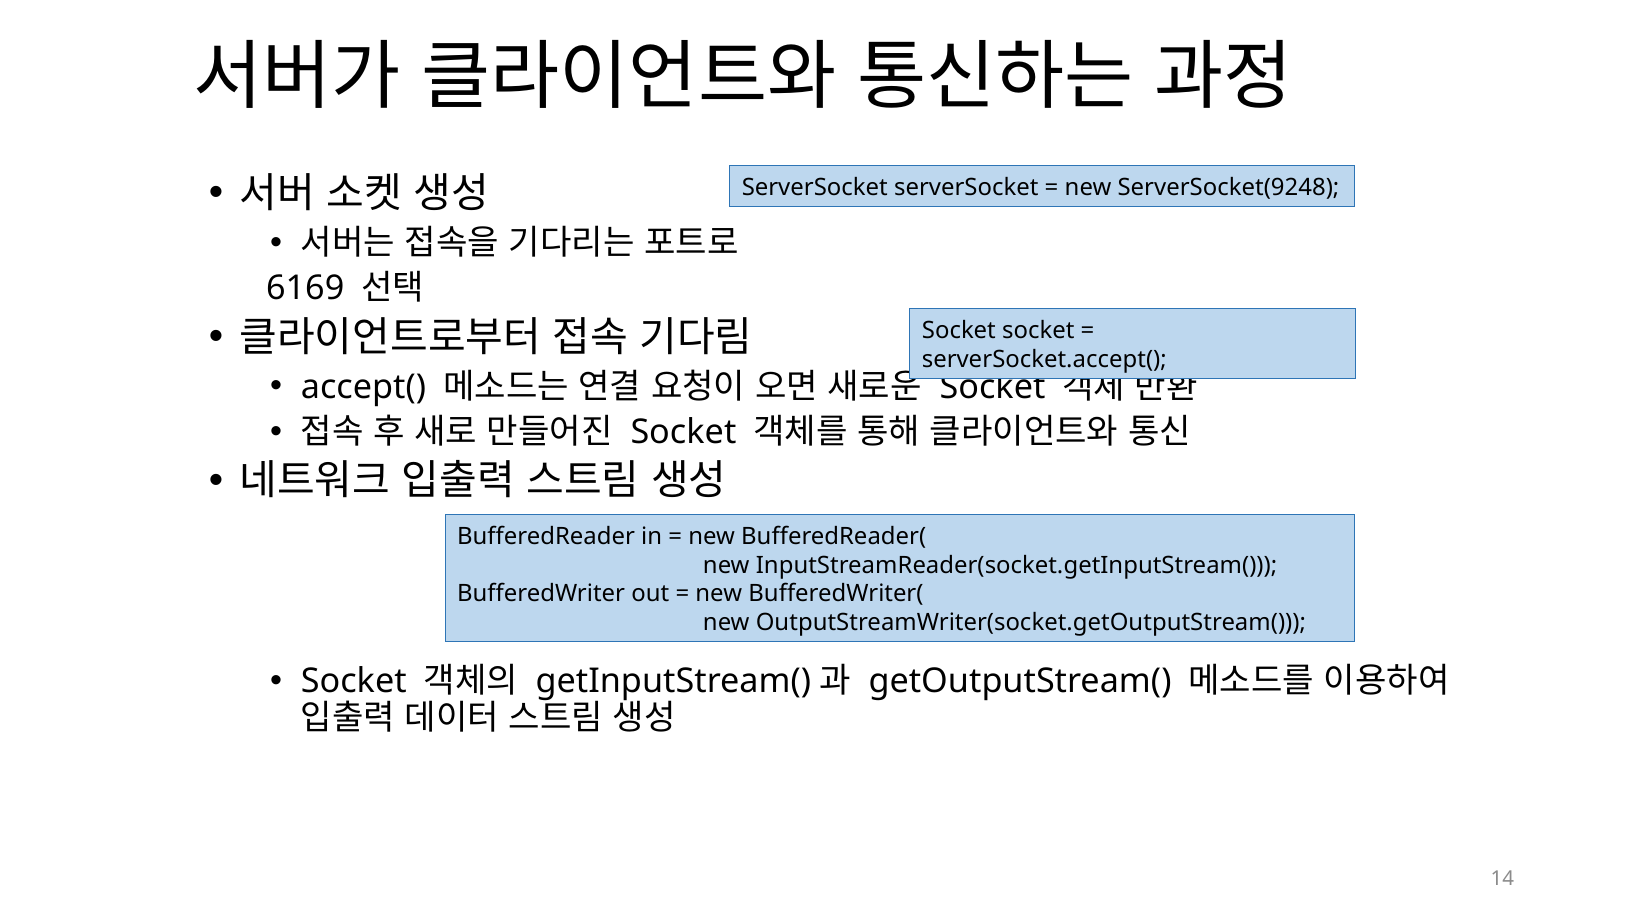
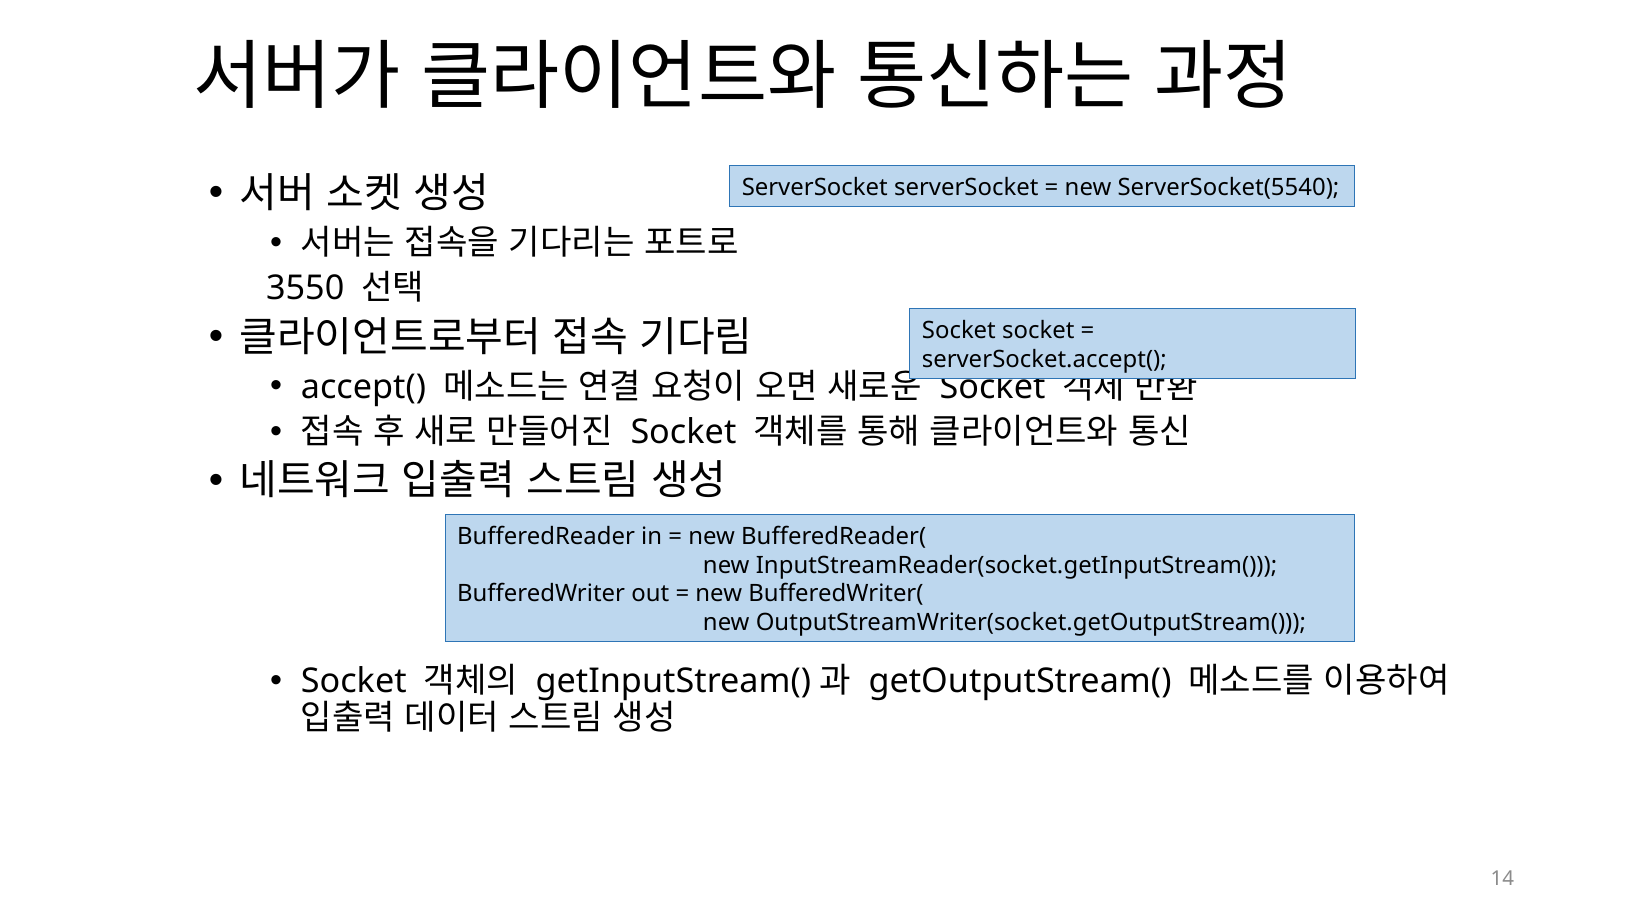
ServerSocket(9248: ServerSocket(9248 -> ServerSocket(5540
6169: 6169 -> 3550
